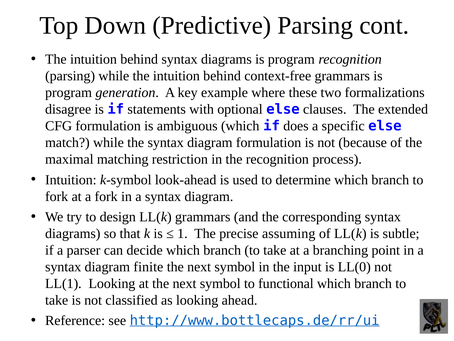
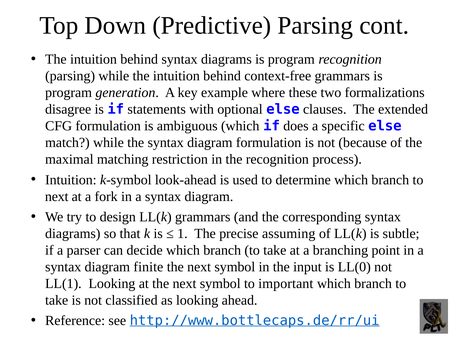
fork at (57, 196): fork -> next
functional: functional -> important
